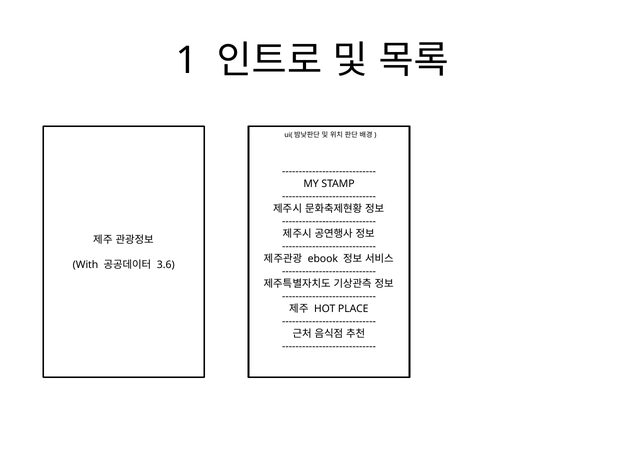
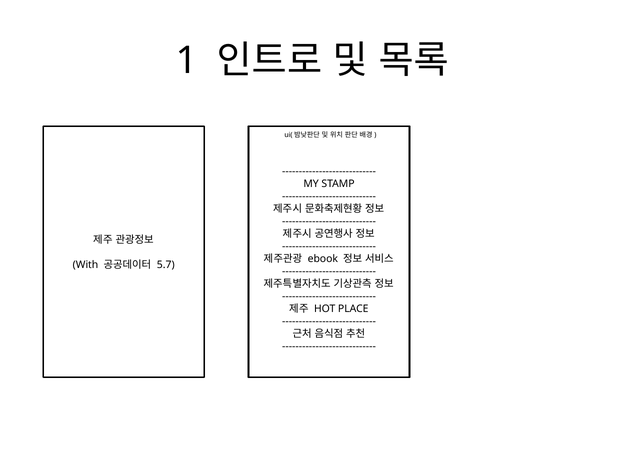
3.6: 3.6 -> 5.7
